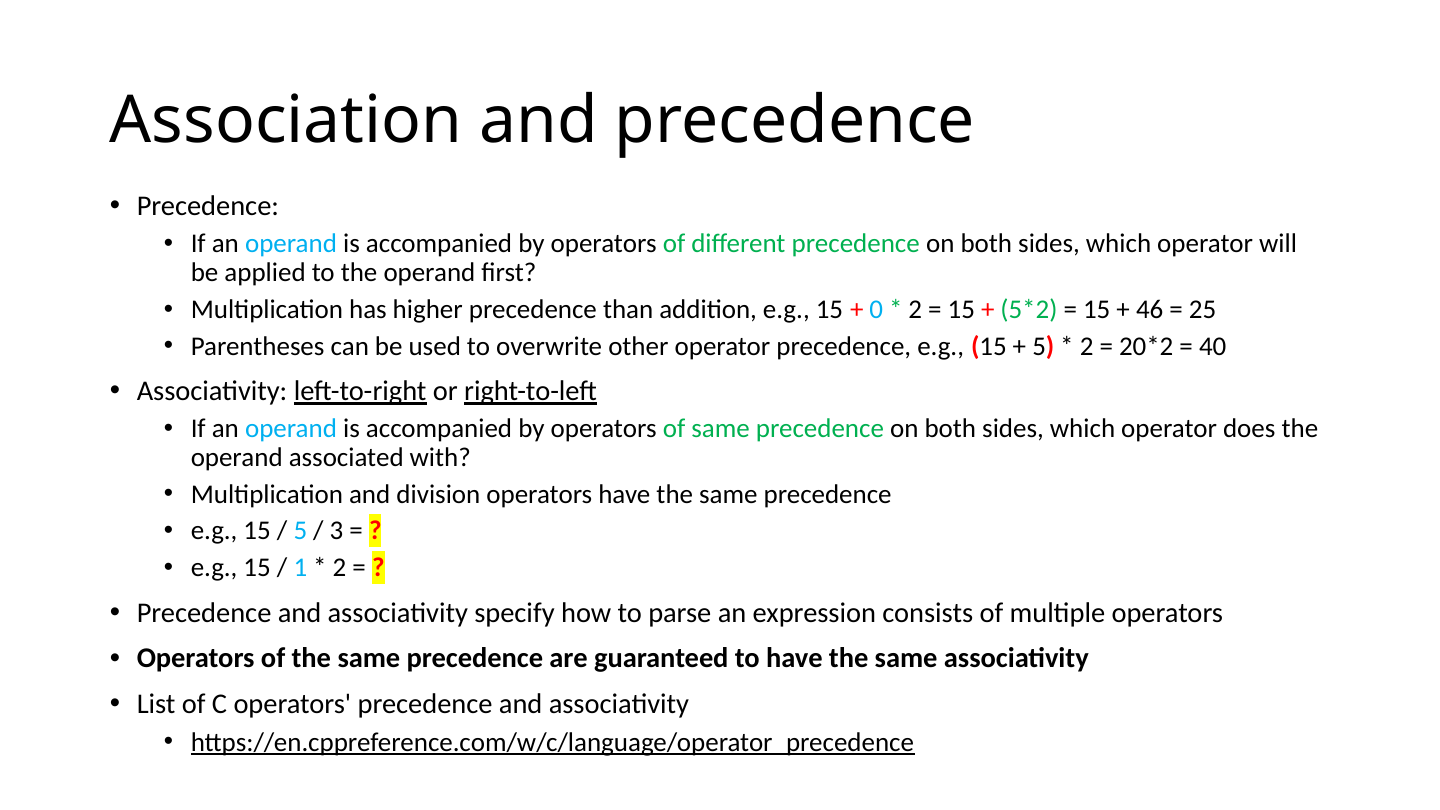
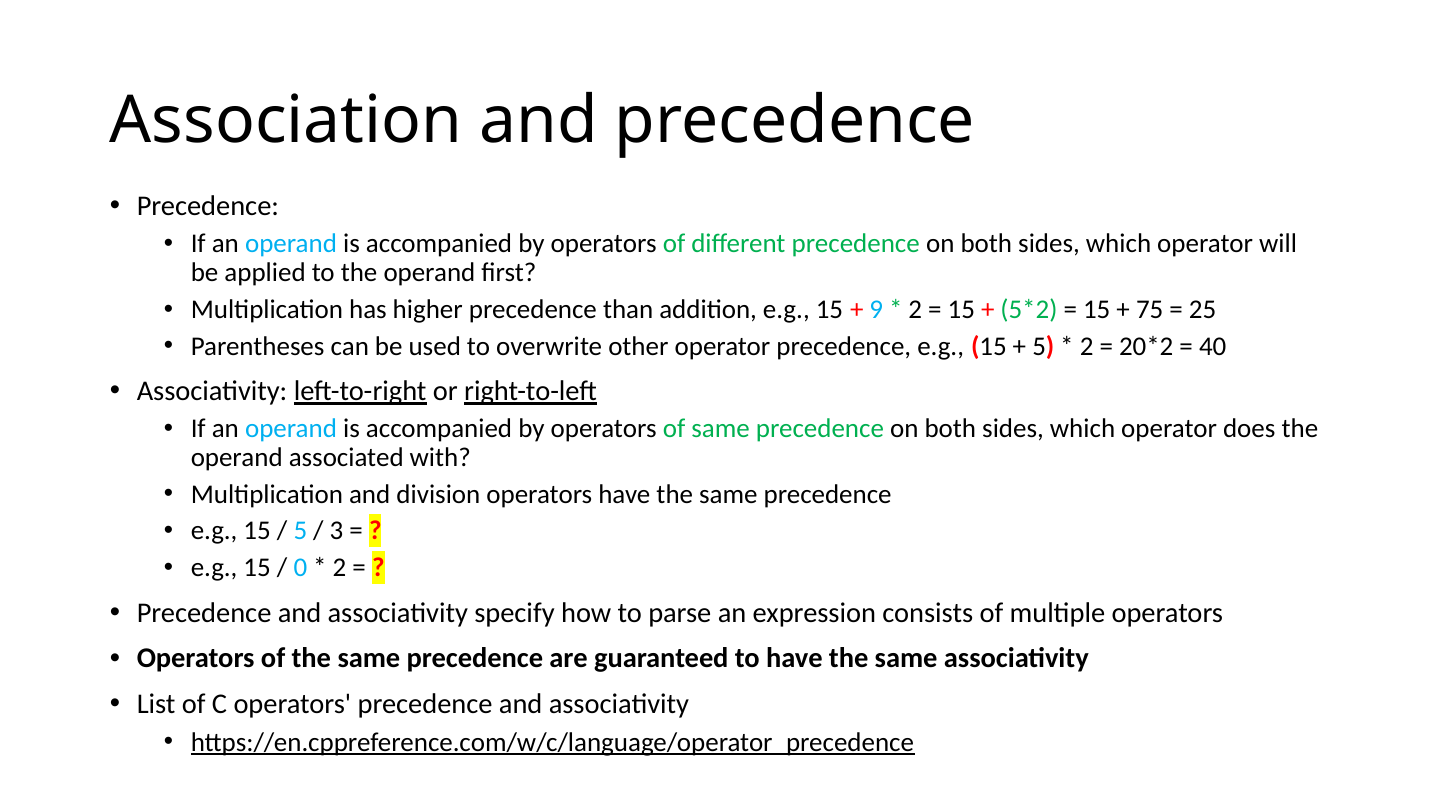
0: 0 -> 9
46: 46 -> 75
1: 1 -> 0
